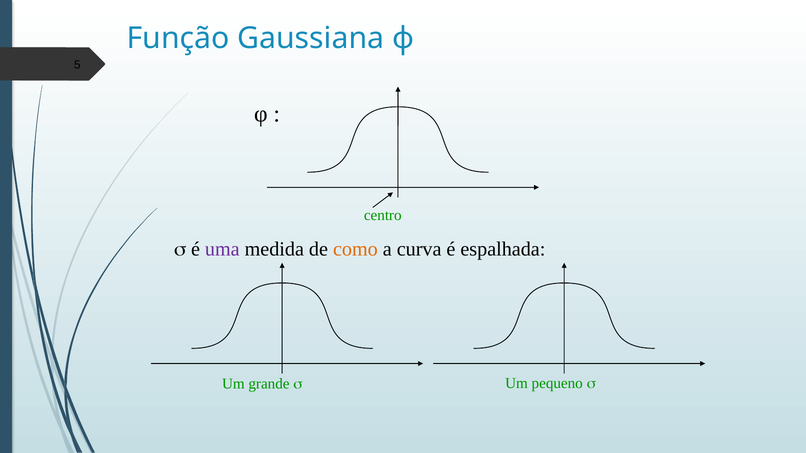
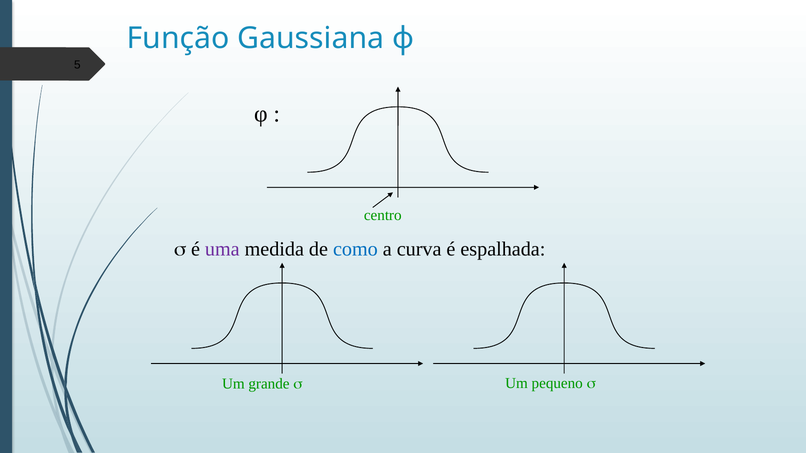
como colour: orange -> blue
